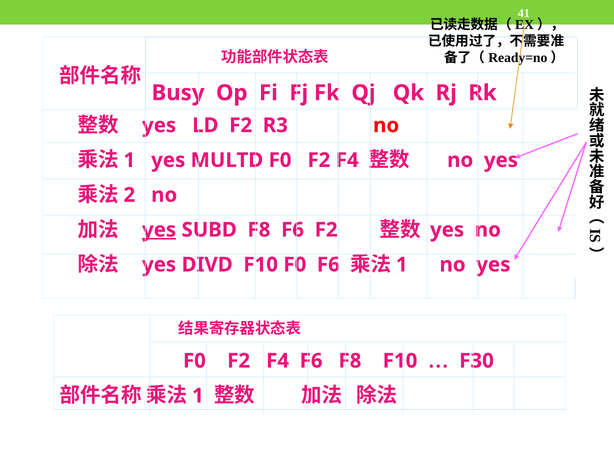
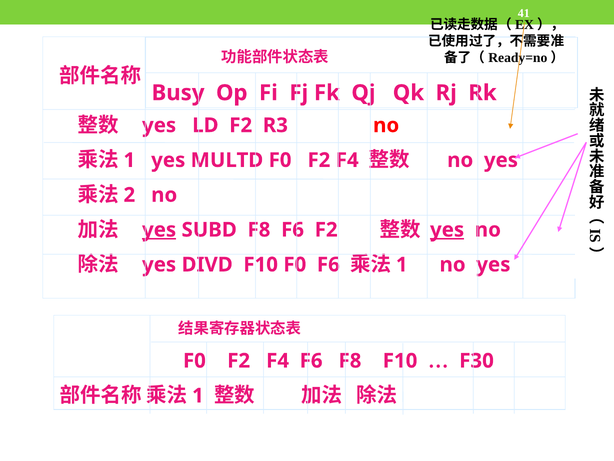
yes at (447, 230) underline: none -> present
